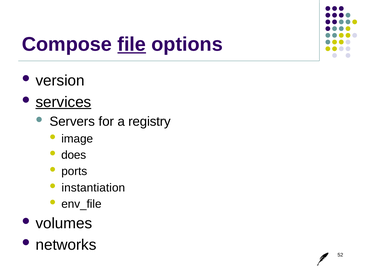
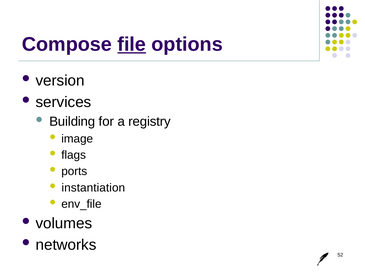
services underline: present -> none
Servers: Servers -> Building
does: does -> flags
